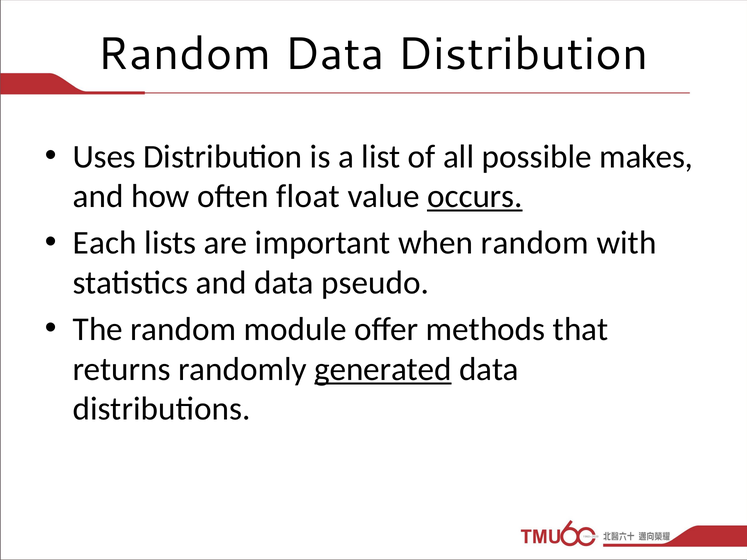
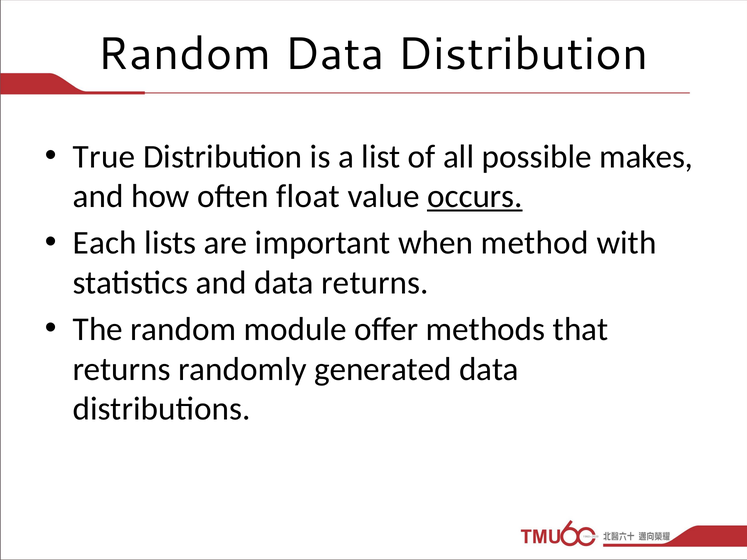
Uses: Uses -> True
when random: random -> method
data pseudo: pseudo -> returns
generated underline: present -> none
